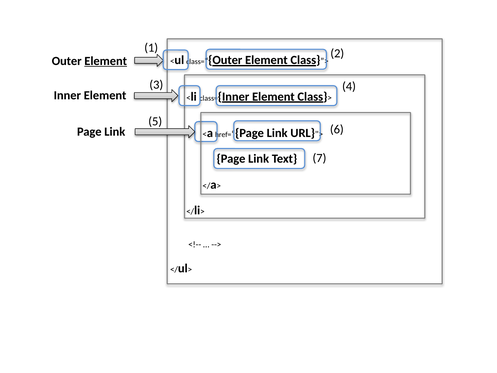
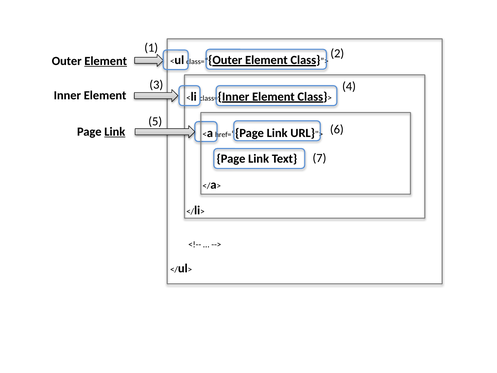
Link at (115, 132) underline: none -> present
